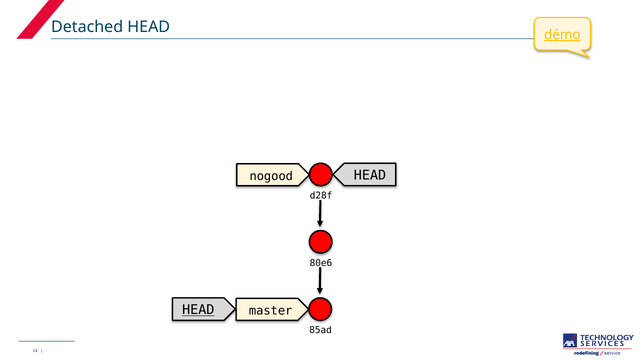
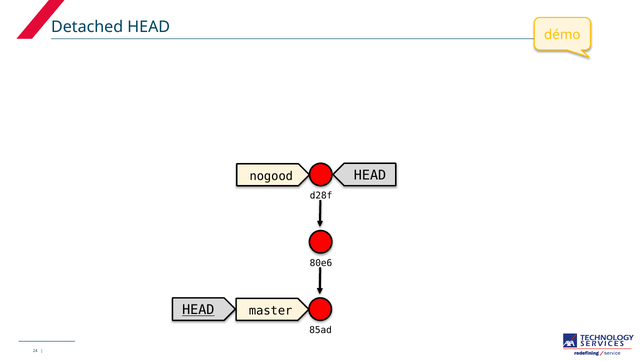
démo underline: present -> none
